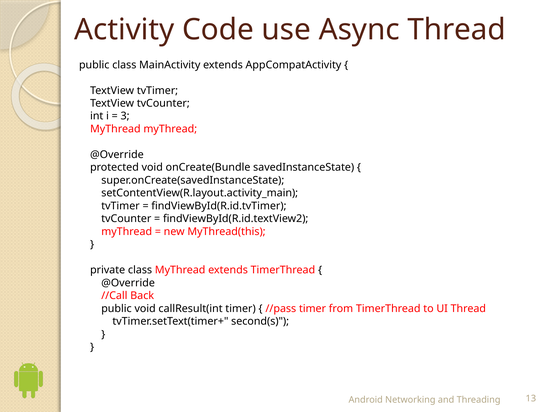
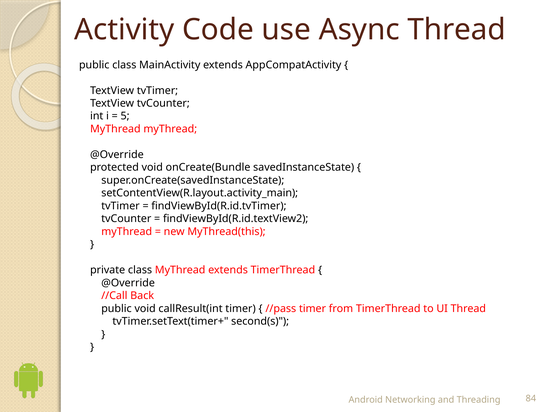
3: 3 -> 5
13: 13 -> 84
